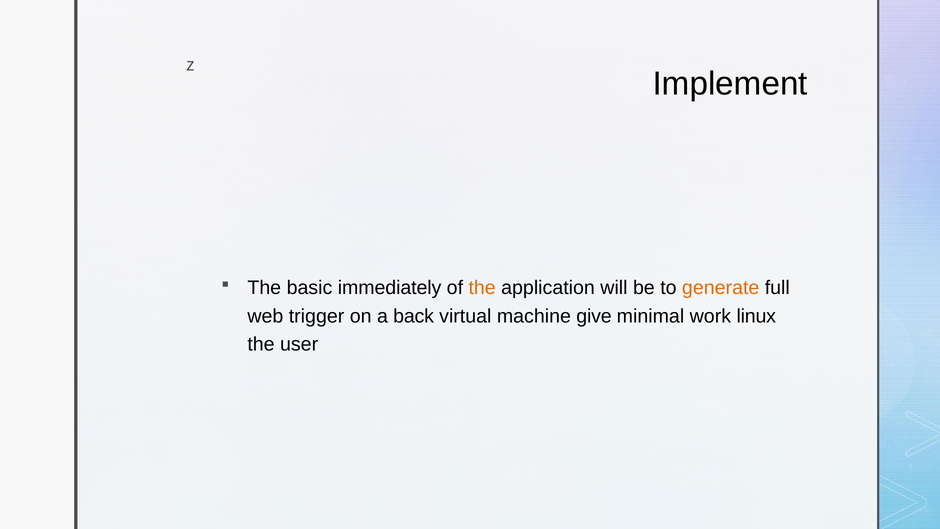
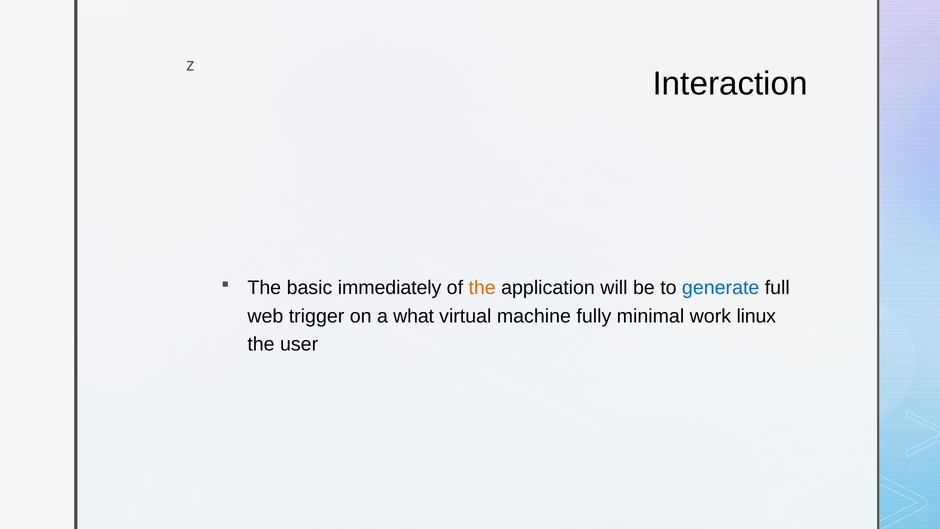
Implement: Implement -> Interaction
generate colour: orange -> blue
back: back -> what
give: give -> fully
